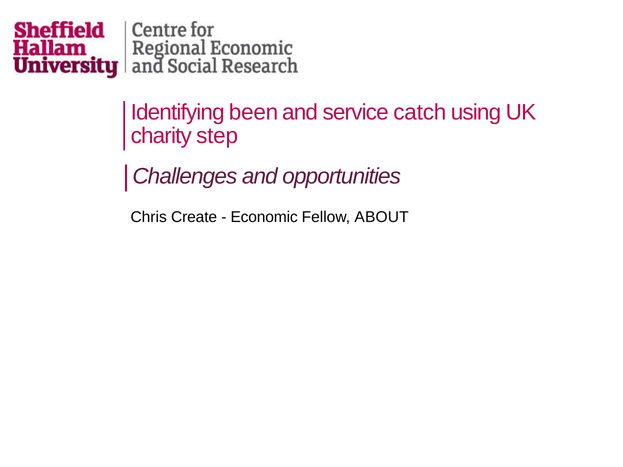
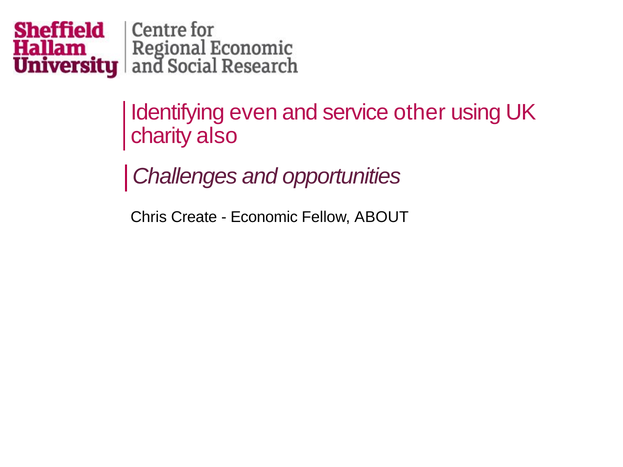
been: been -> even
catch: catch -> other
step: step -> also
